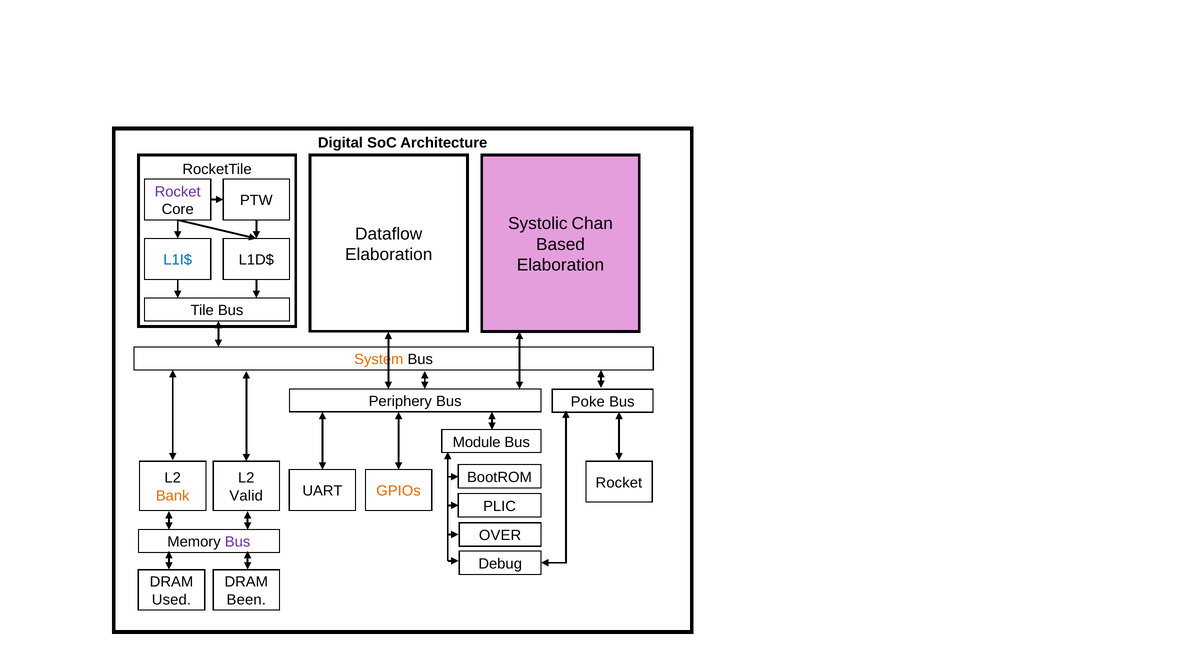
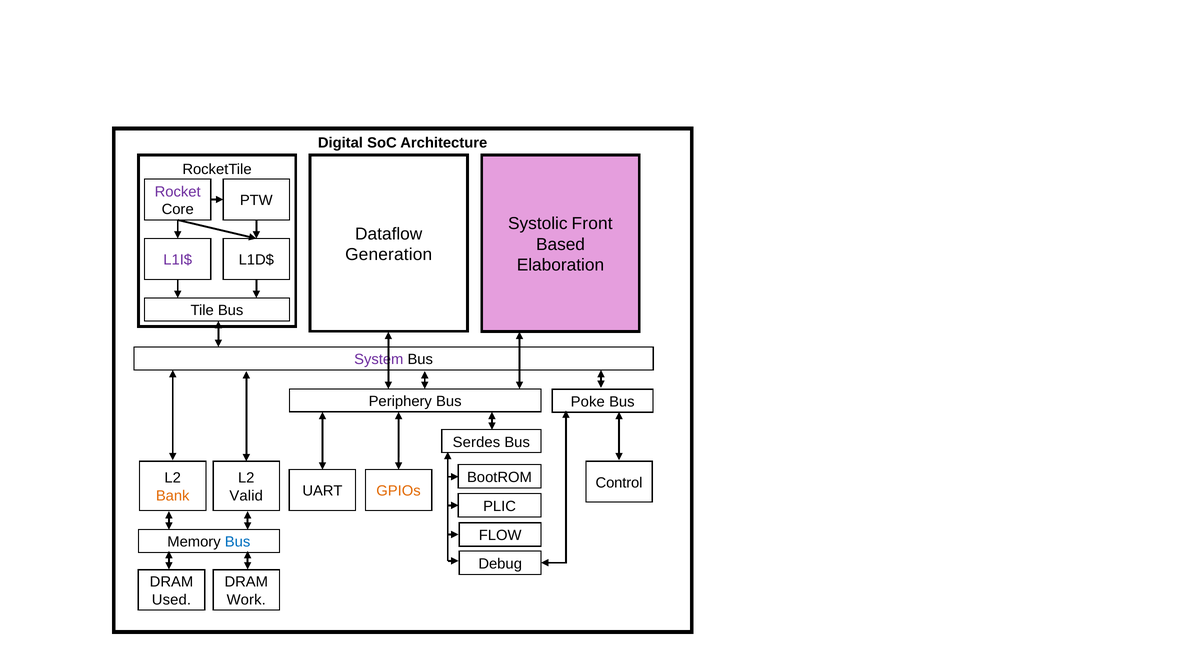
Chan: Chan -> Front
Elaboration at (389, 255): Elaboration -> Generation
L1I$ colour: blue -> purple
System colour: orange -> purple
Module: Module -> Serdes
Rocket at (619, 483): Rocket -> Control
OVER: OVER -> FLOW
Bus at (238, 543) colour: purple -> blue
Been: Been -> Work
